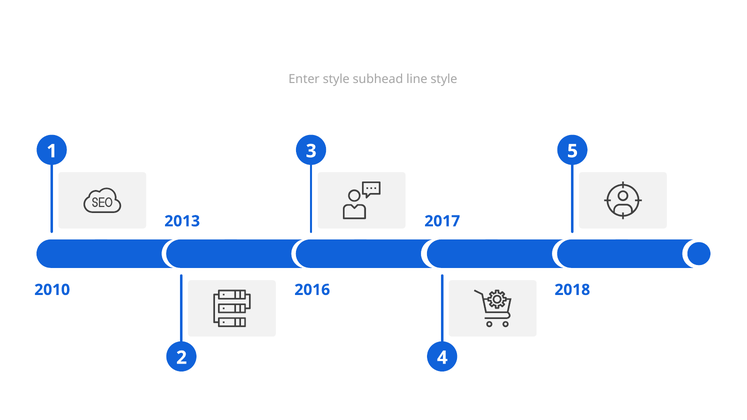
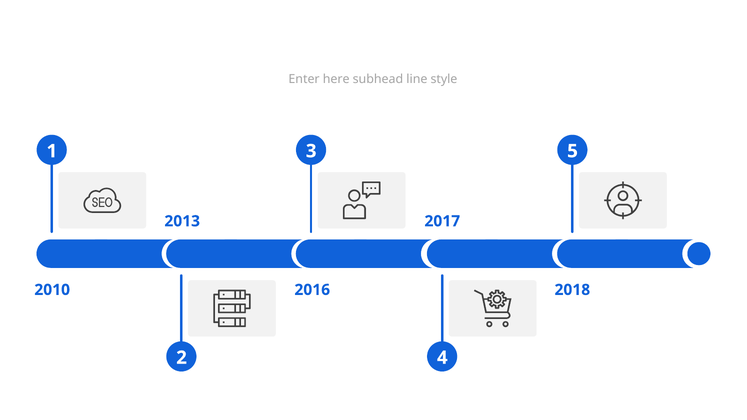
Enter style: style -> here
